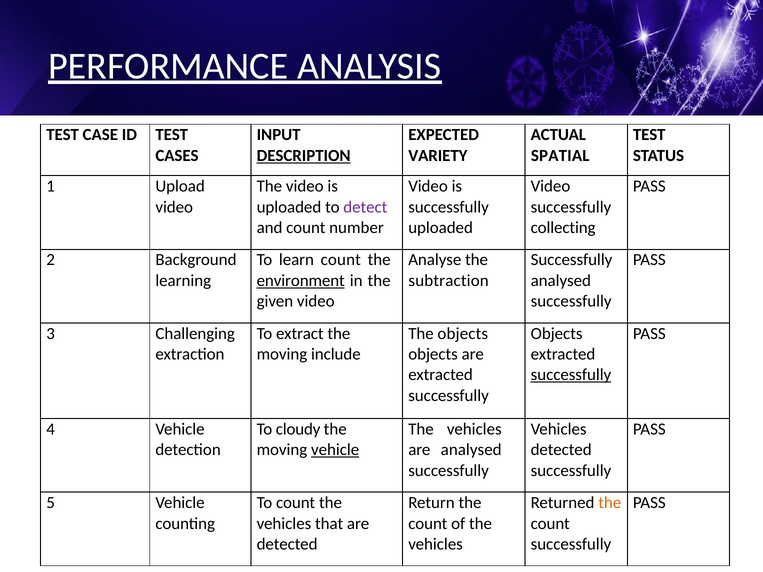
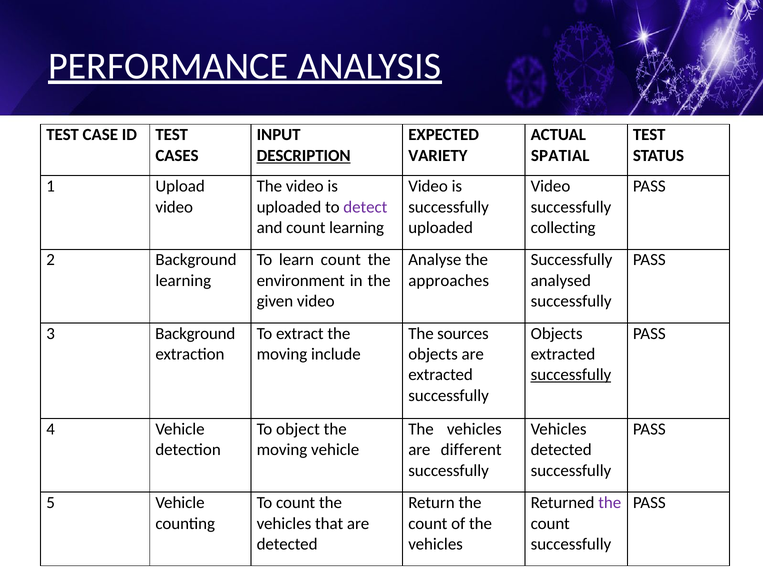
count number: number -> learning
environment underline: present -> none
subtraction: subtraction -> approaches
3 Challenging: Challenging -> Background
The objects: objects -> sources
cloudy: cloudy -> object
vehicle at (335, 450) underline: present -> none
are analysed: analysed -> different
the at (610, 503) colour: orange -> purple
